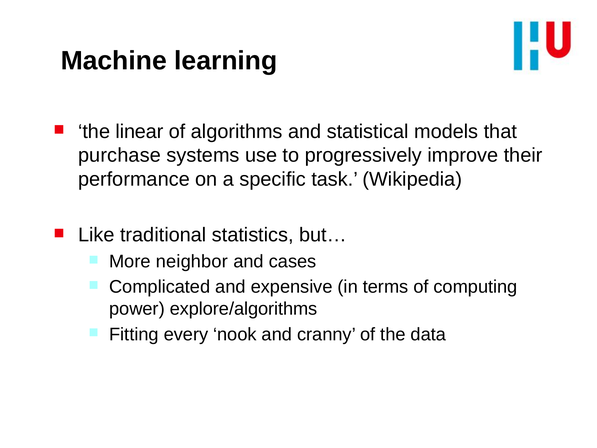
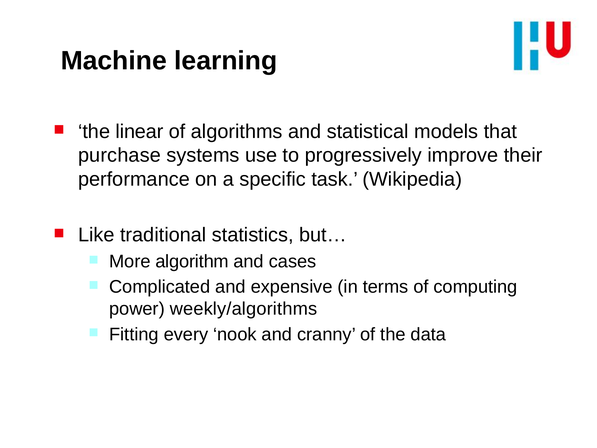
neighbor: neighbor -> algorithm
explore/algorithms: explore/algorithms -> weekly/algorithms
